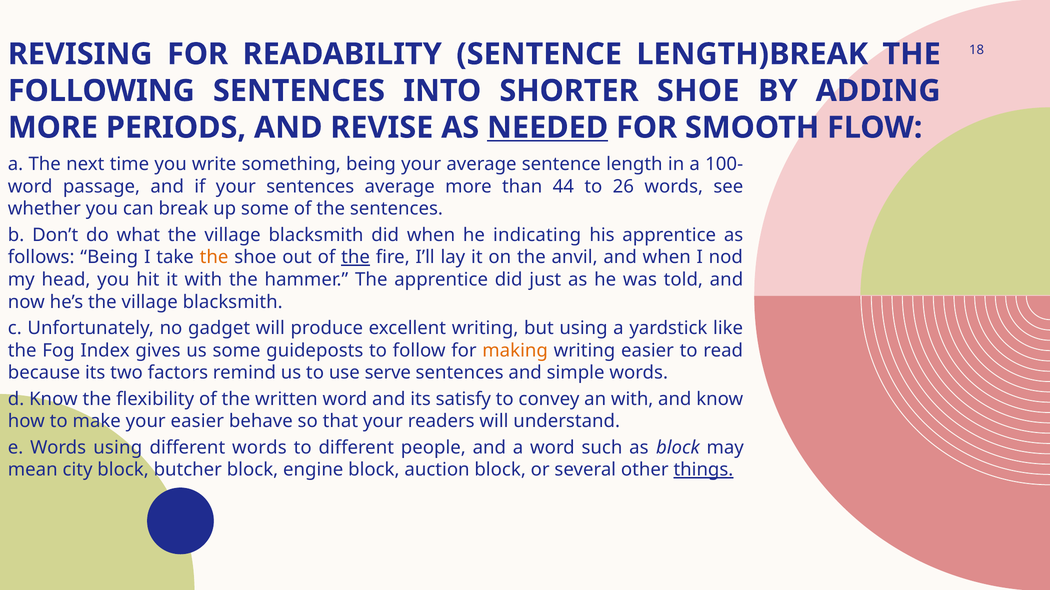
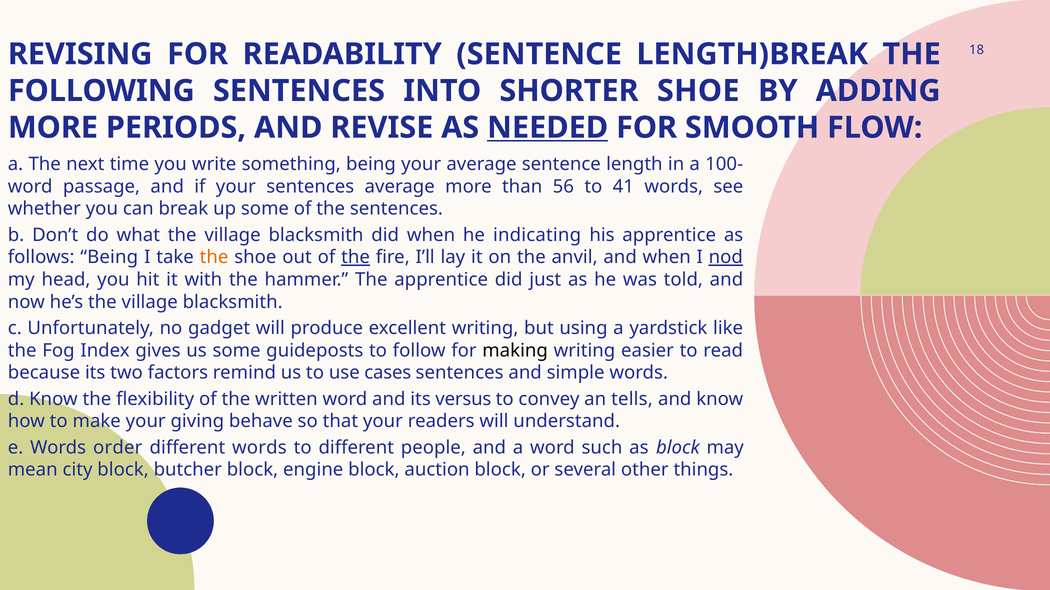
44: 44 -> 56
26: 26 -> 41
nod underline: none -> present
making colour: orange -> black
serve: serve -> cases
satisfy: satisfy -> versus
an with: with -> tells
your easier: easier -> giving
Words using: using -> order
things underline: present -> none
